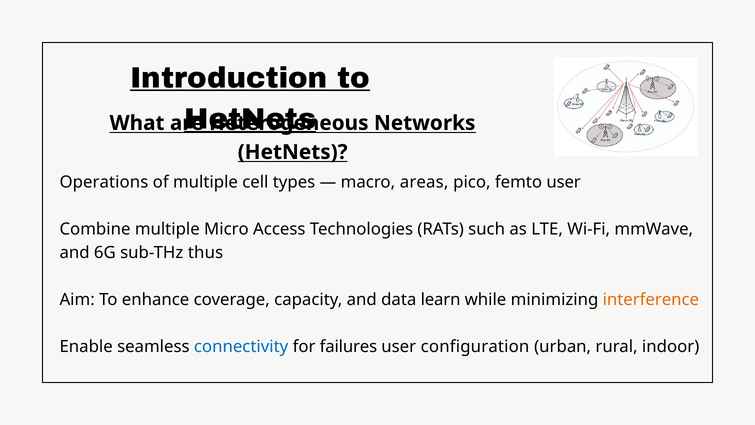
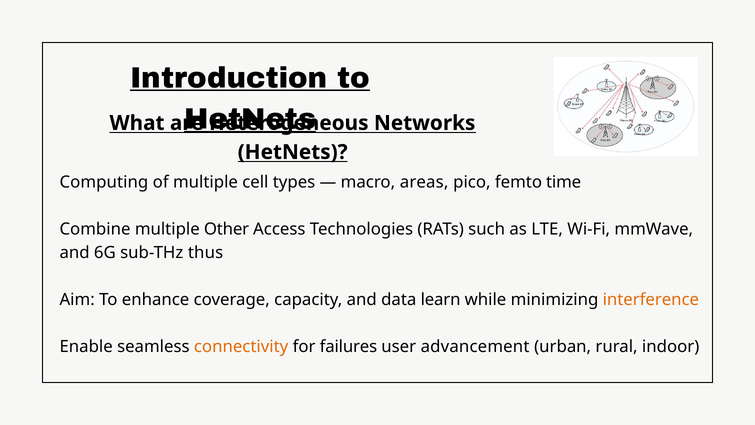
Operations: Operations -> Computing
femto user: user -> time
Micro: Micro -> Other
connectivity colour: blue -> orange
configuration: configuration -> advancement
